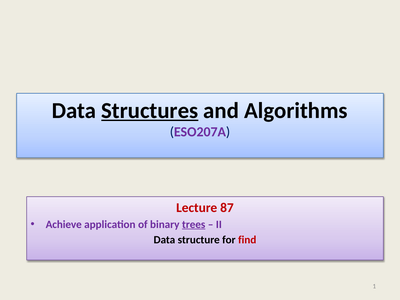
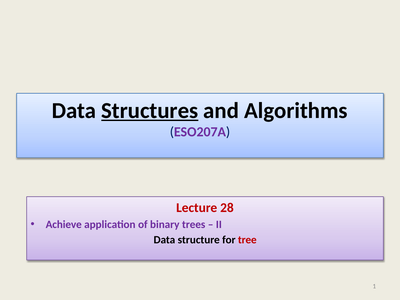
87: 87 -> 28
trees underline: present -> none
find: find -> tree
